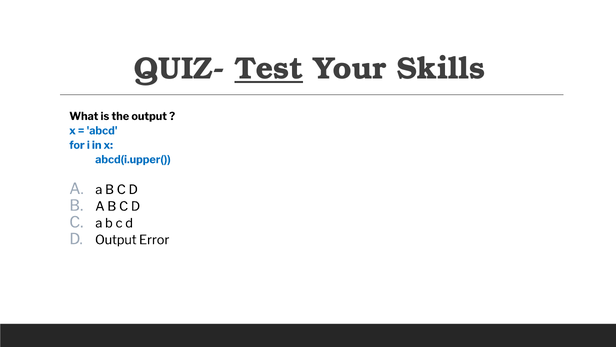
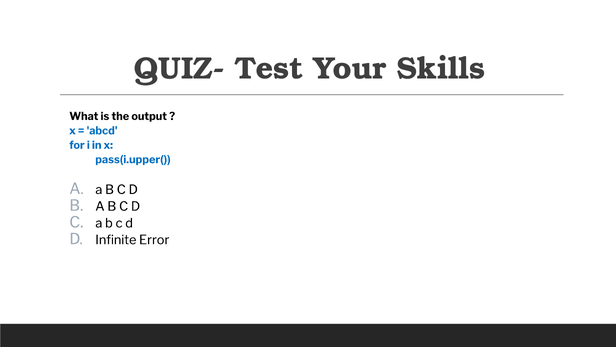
Test underline: present -> none
abcd(i.upper(: abcd(i.upper( -> pass(i.upper(
D Output: Output -> Infinite
